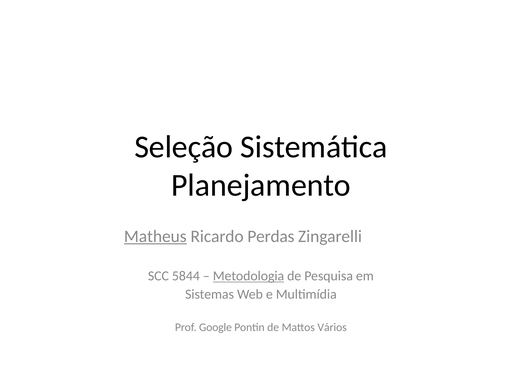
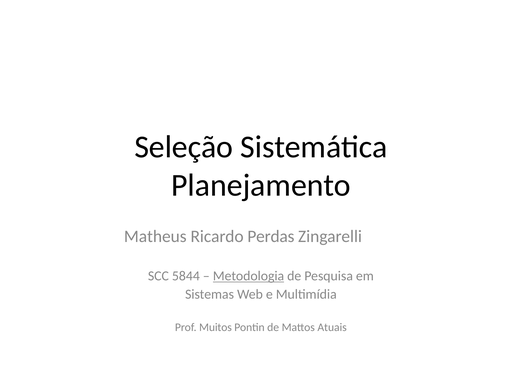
Matheus underline: present -> none
Google: Google -> Muitos
Vários: Vários -> Atuais
